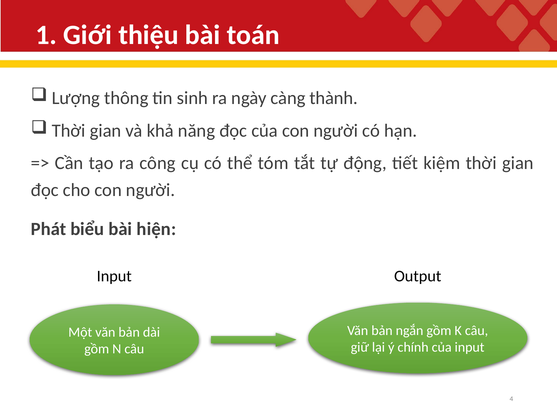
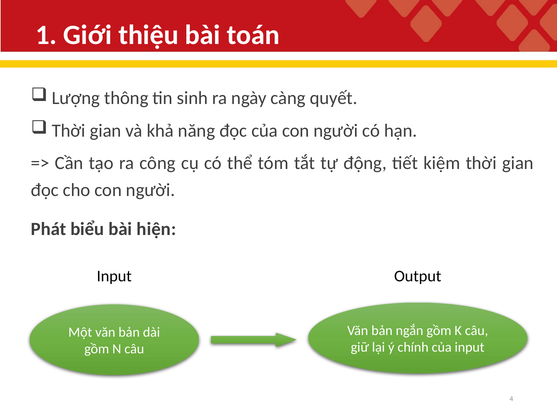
thành: thành -> quyết
